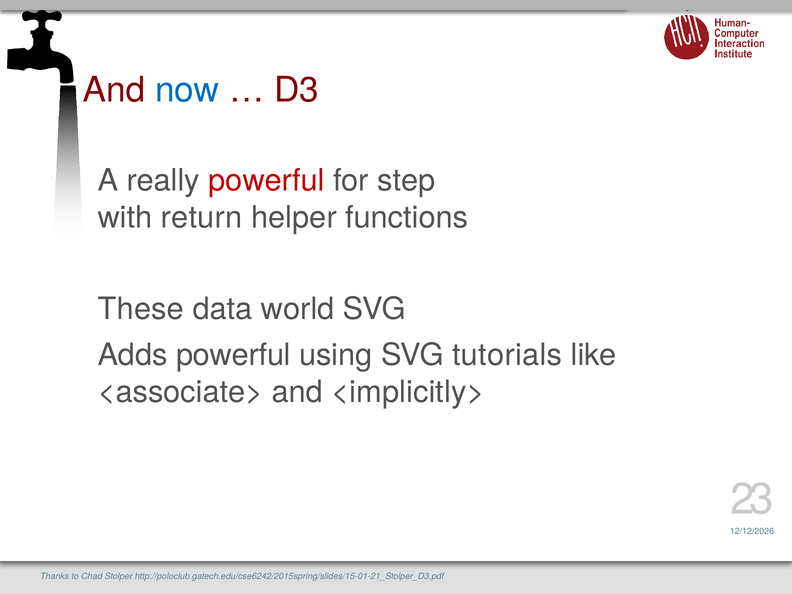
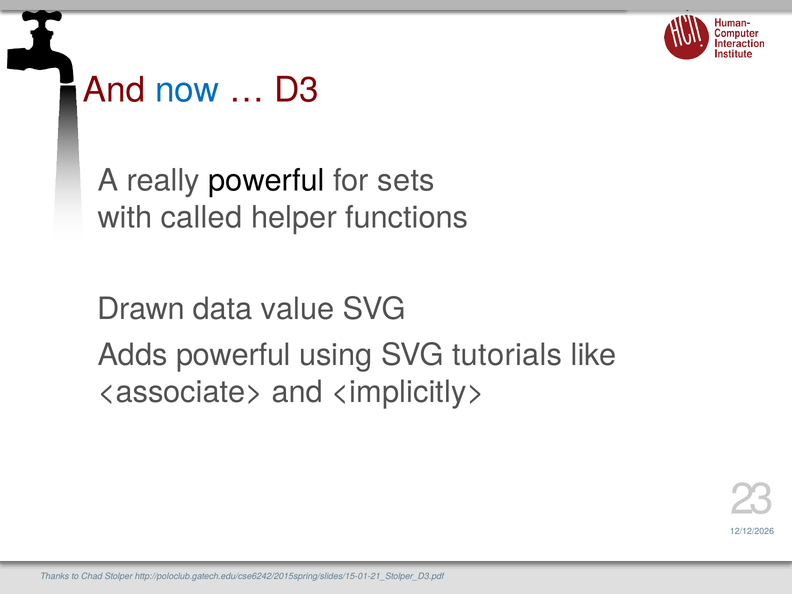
powerful at (266, 181) colour: red -> black
step: step -> sets
return: return -> called
These: These -> Drawn
world: world -> value
